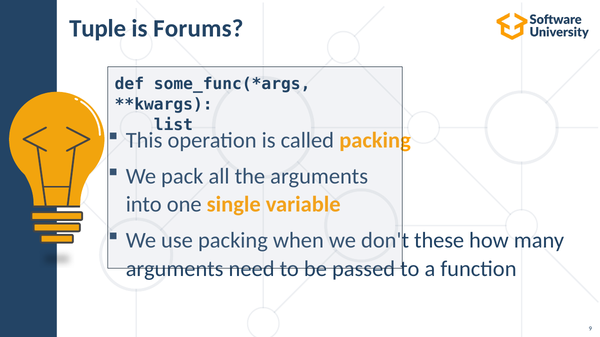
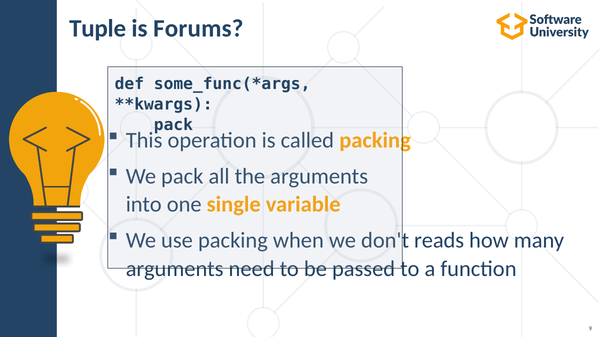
list at (173, 125): list -> pack
these: these -> reads
